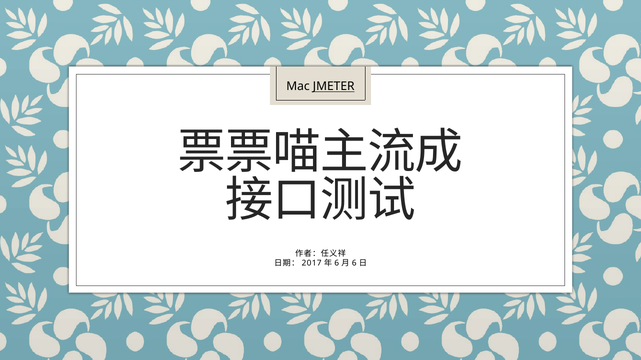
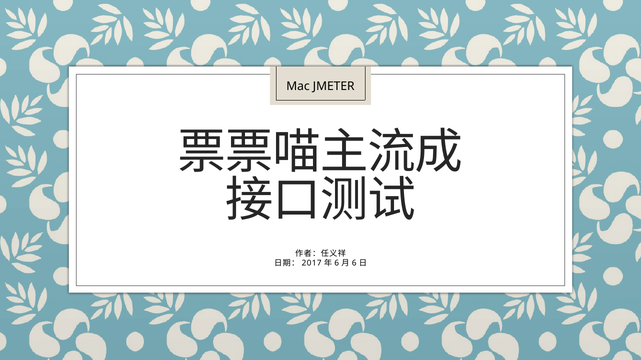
JMETER underline: present -> none
